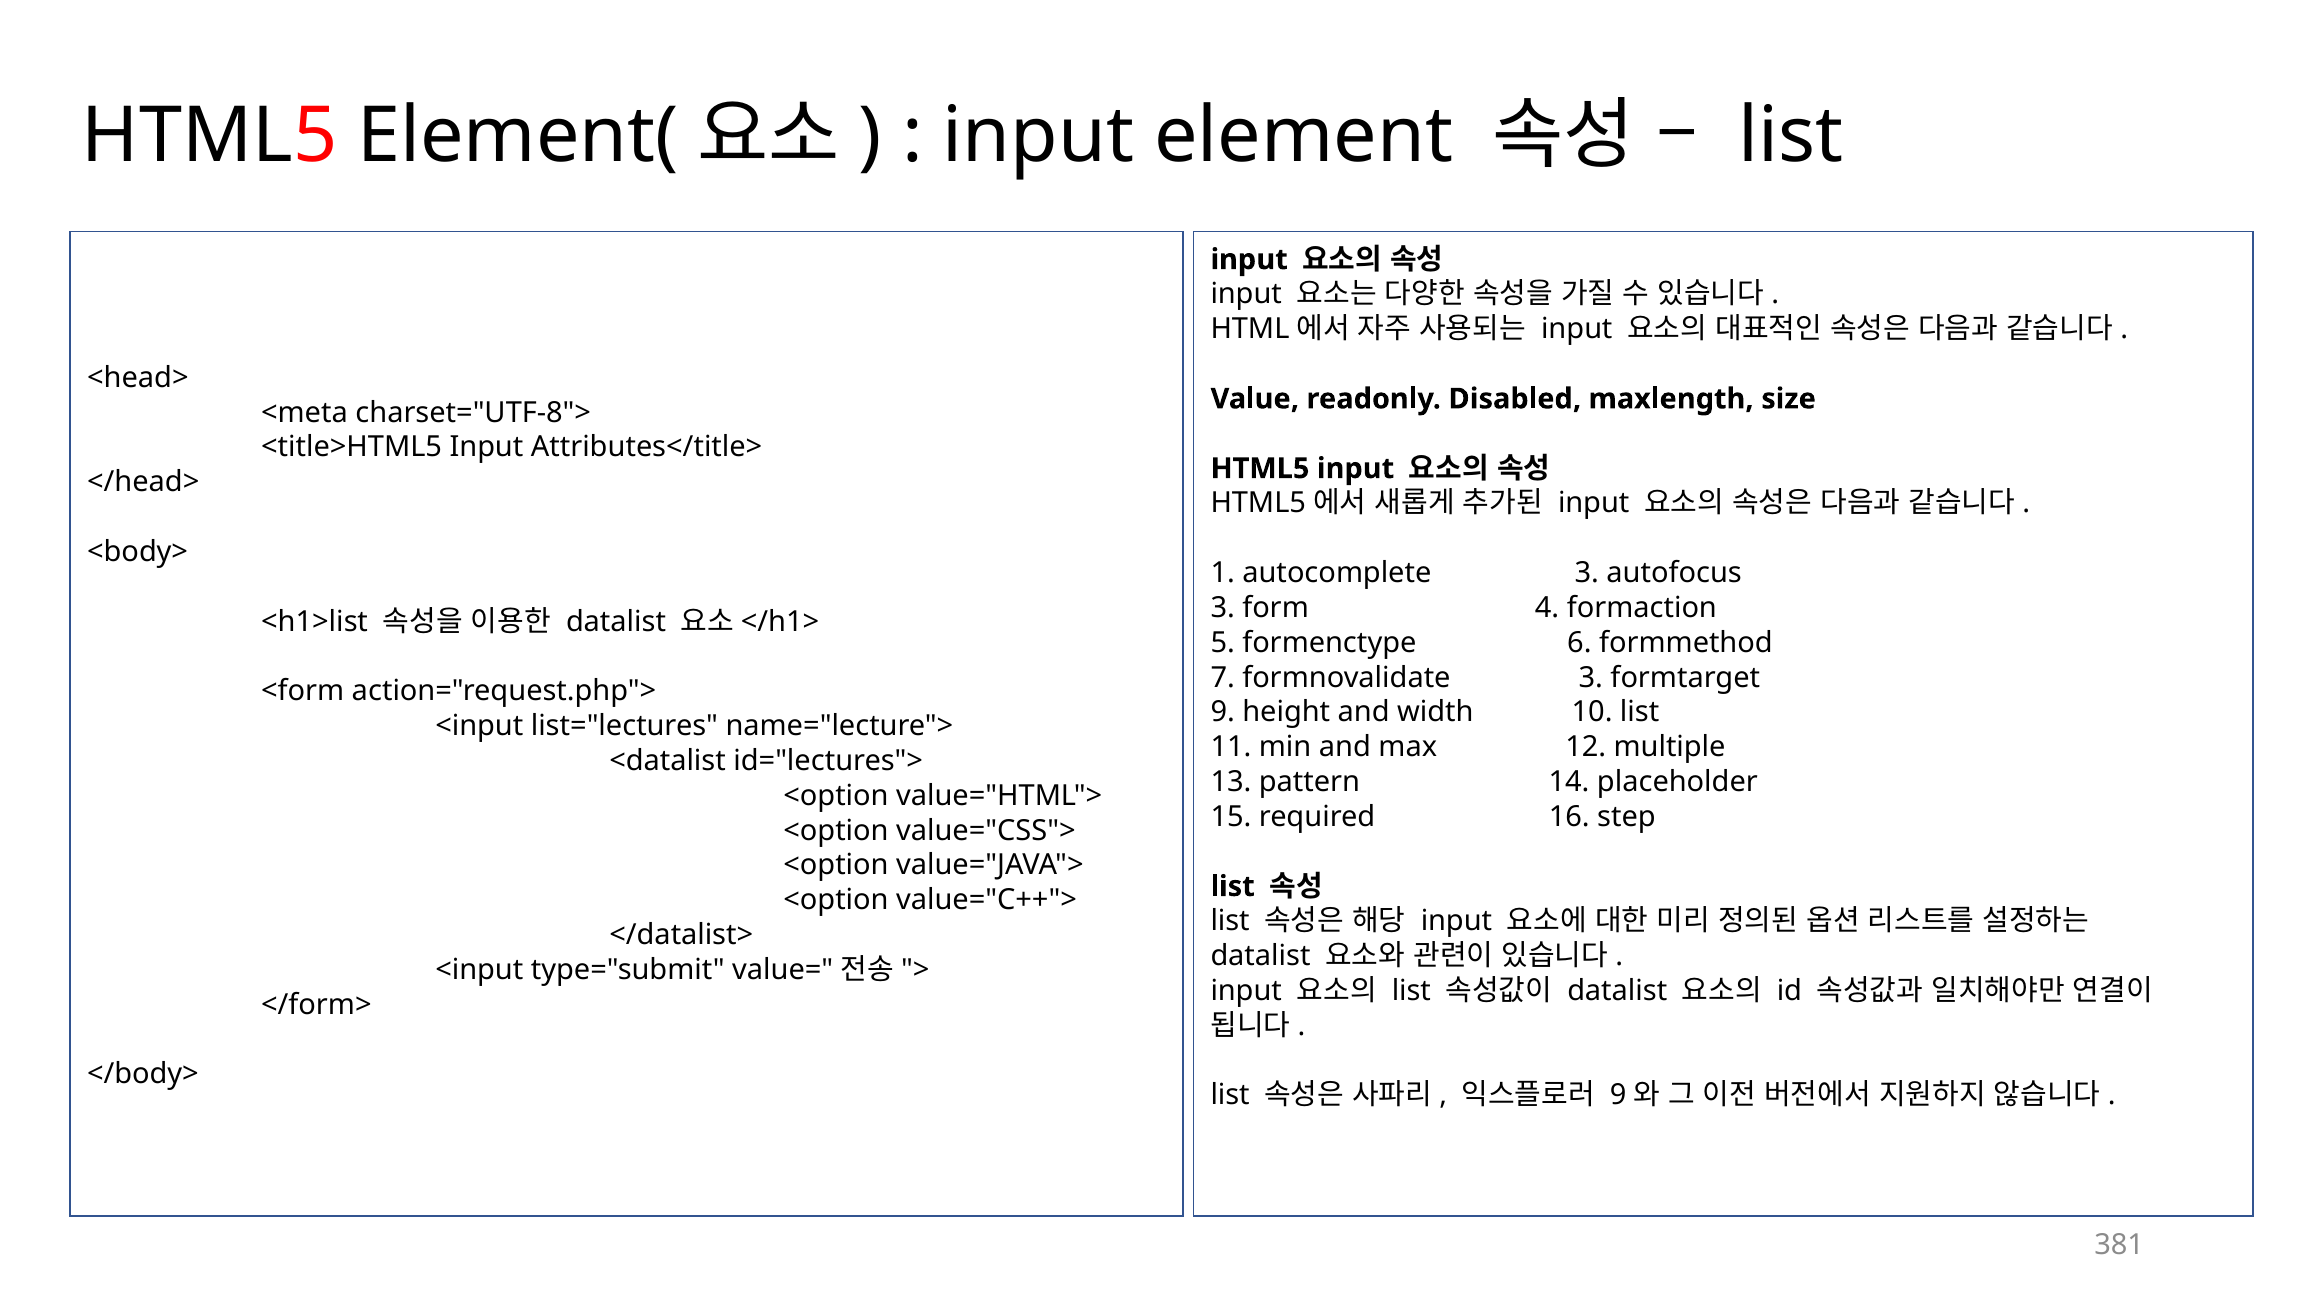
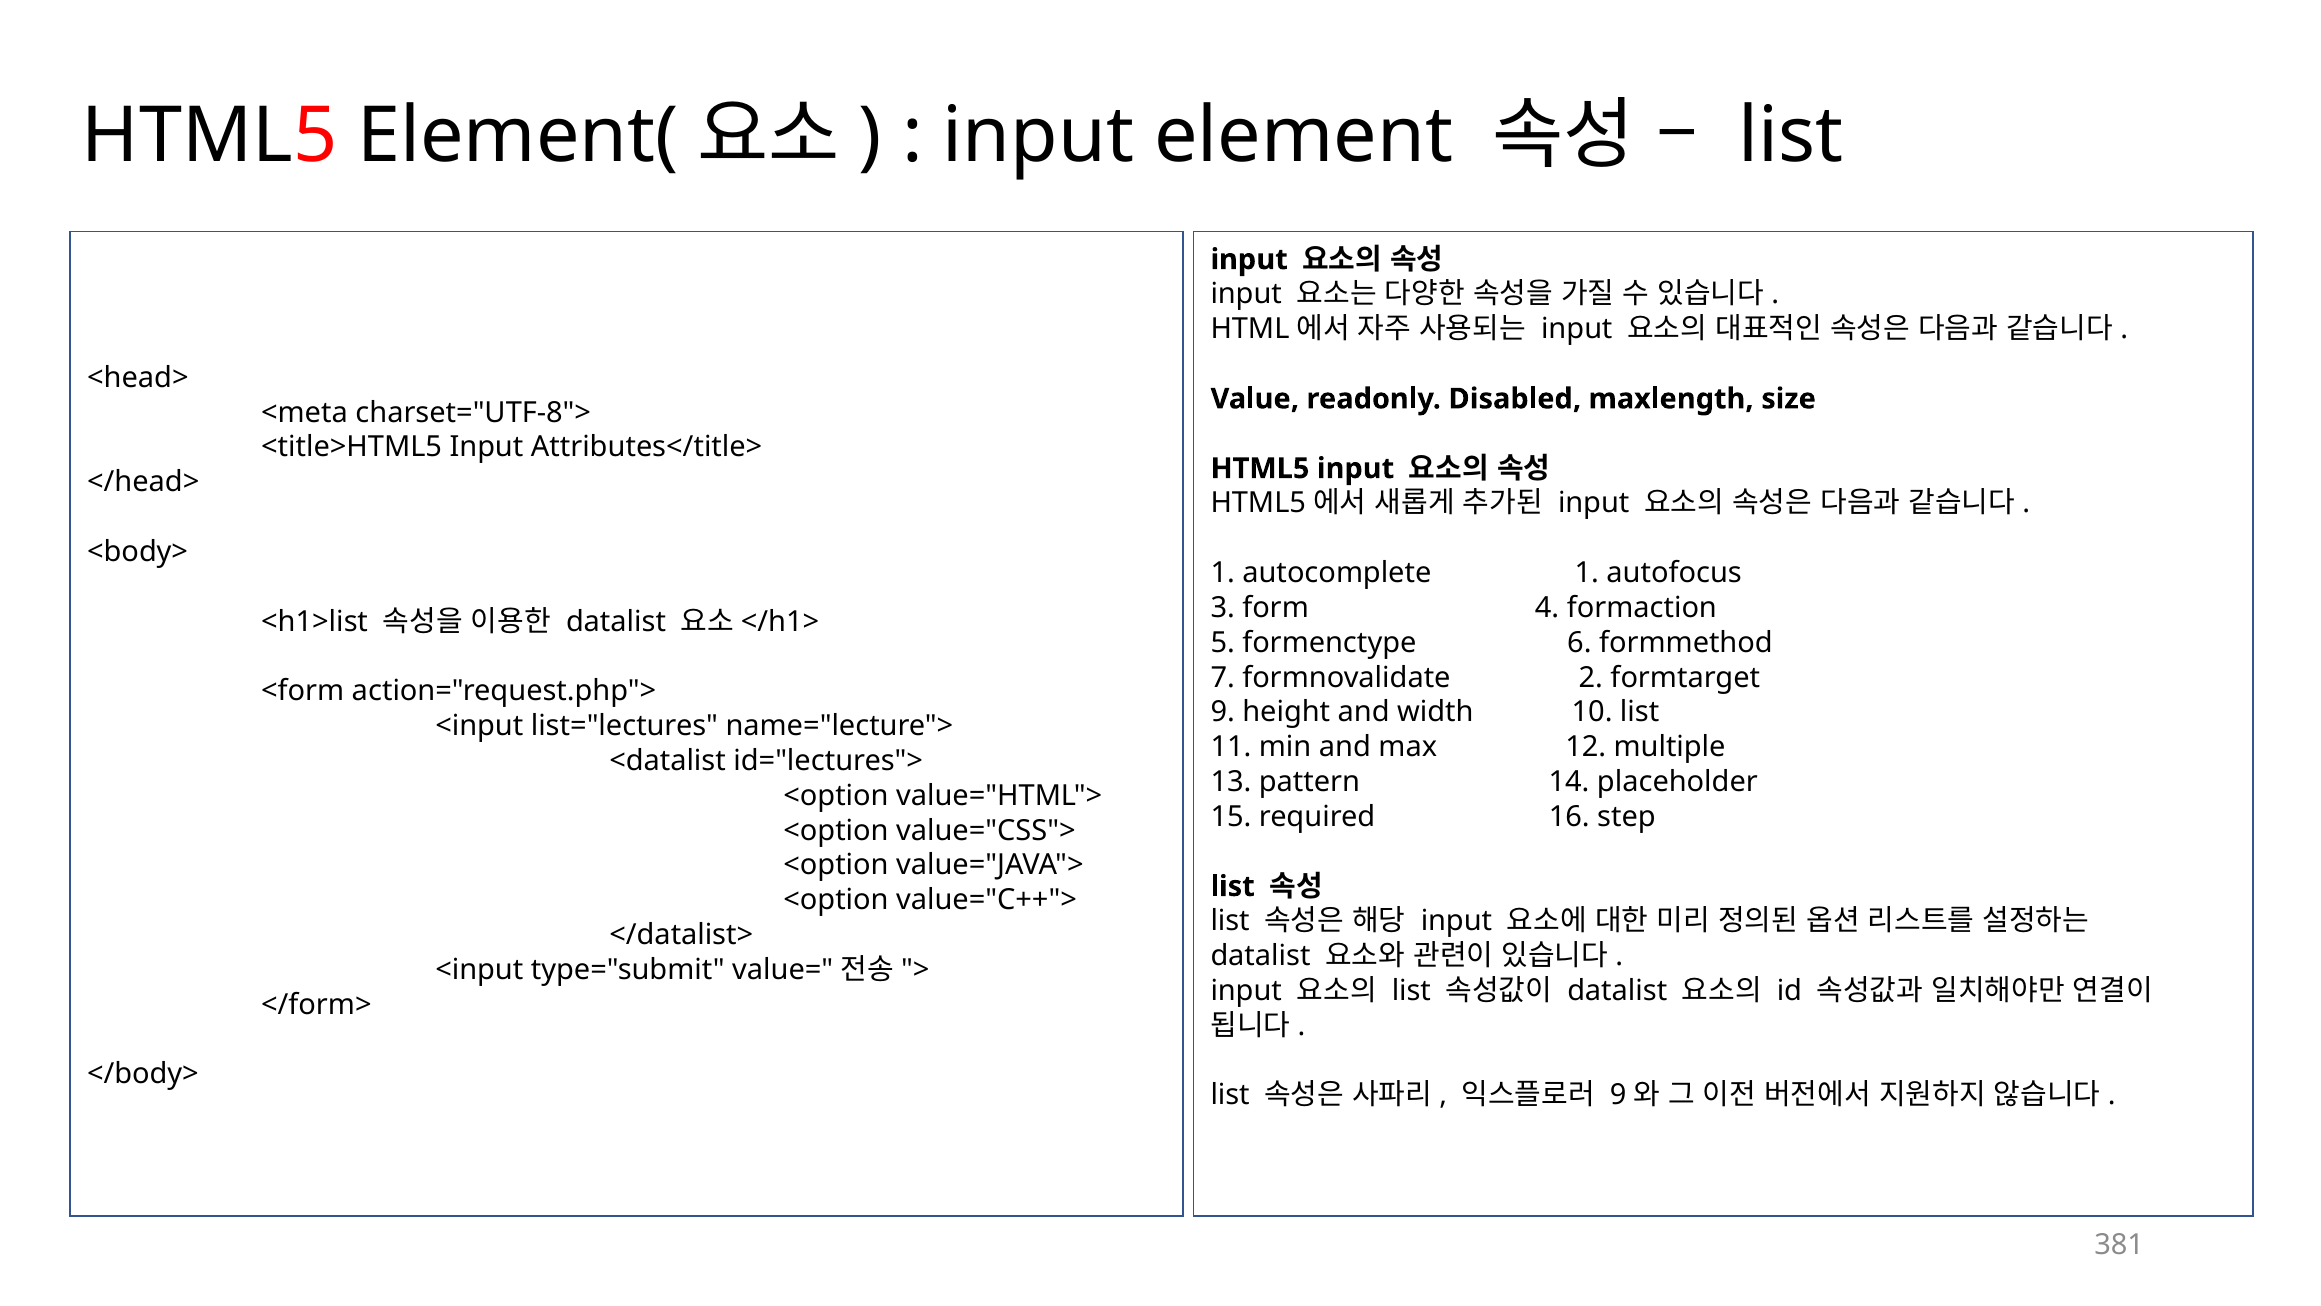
autocomplete 3: 3 -> 1
formnovalidate 3: 3 -> 2
